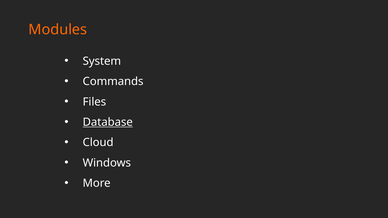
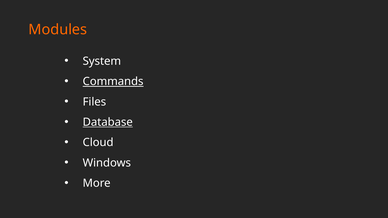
Commands underline: none -> present
